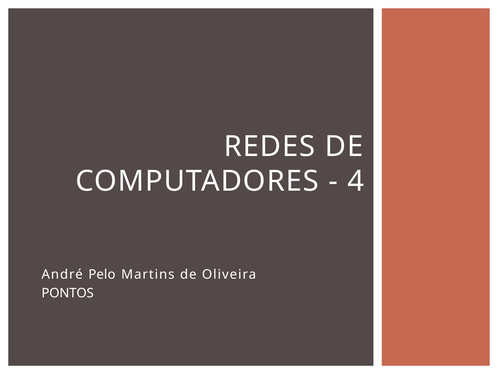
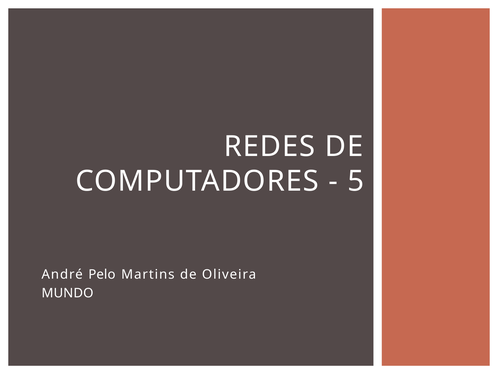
4: 4 -> 5
PONTOS: PONTOS -> MUNDO
